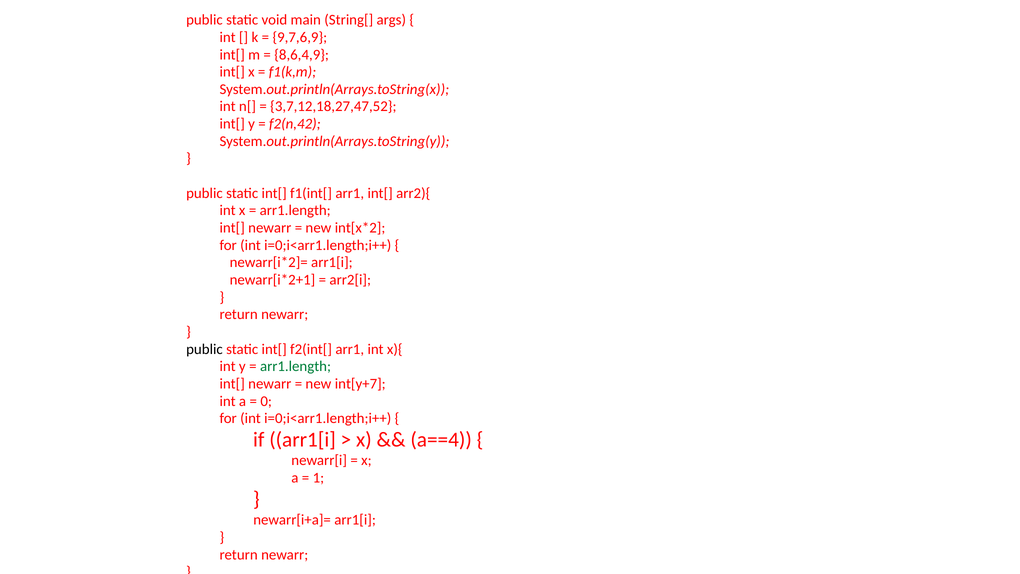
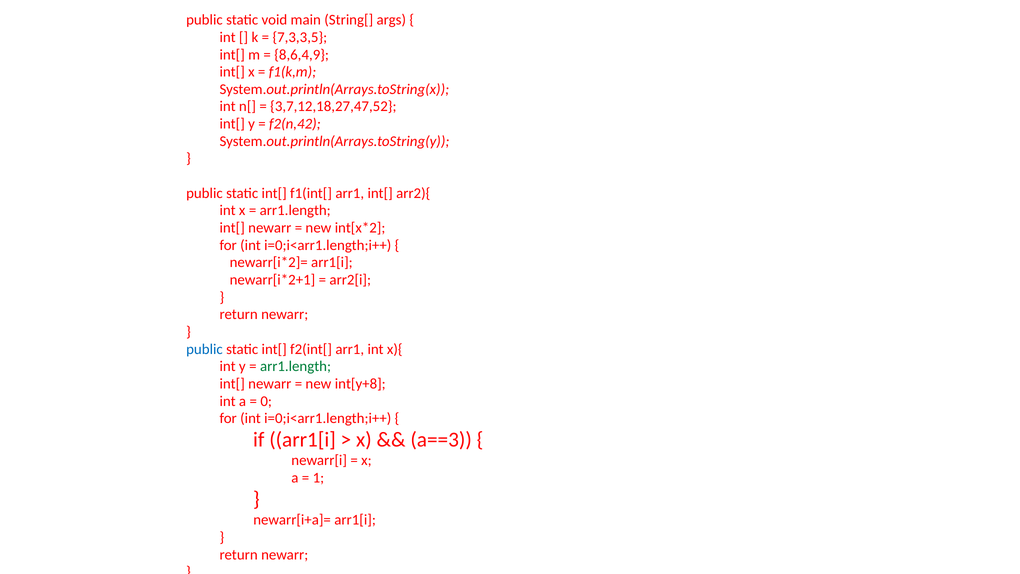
9,7,6,9: 9,7,6,9 -> 7,3,3,5
public at (204, 349) colour: black -> blue
int[y+7: int[y+7 -> int[y+8
a==4: a==4 -> a==3
